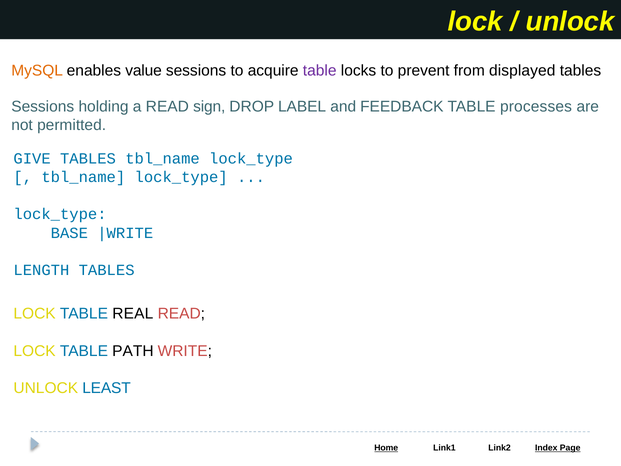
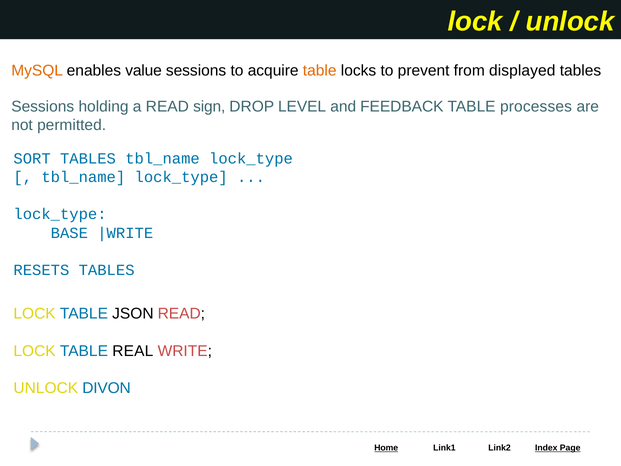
table at (320, 70) colour: purple -> orange
LABEL: LABEL -> LEVEL
GIVE: GIVE -> SORT
LENGTH: LENGTH -> RESETS
REAL: REAL -> JSON
PATH: PATH -> REAL
LEAST: LEAST -> DIVON
